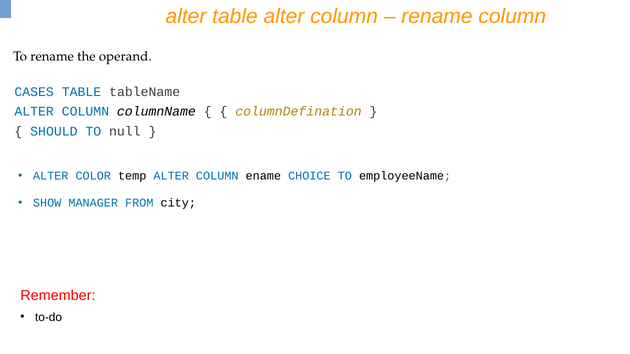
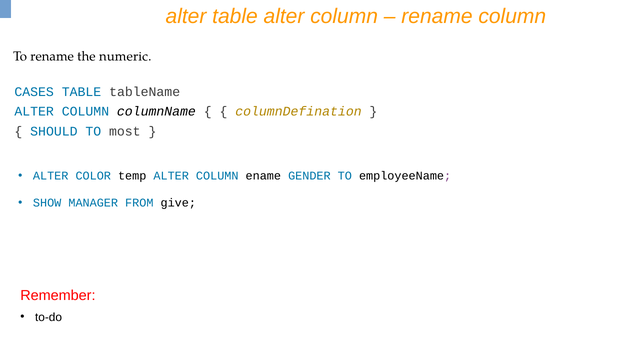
operand: operand -> numeric
null: null -> most
CHOICE: CHOICE -> GENDER
city: city -> give
